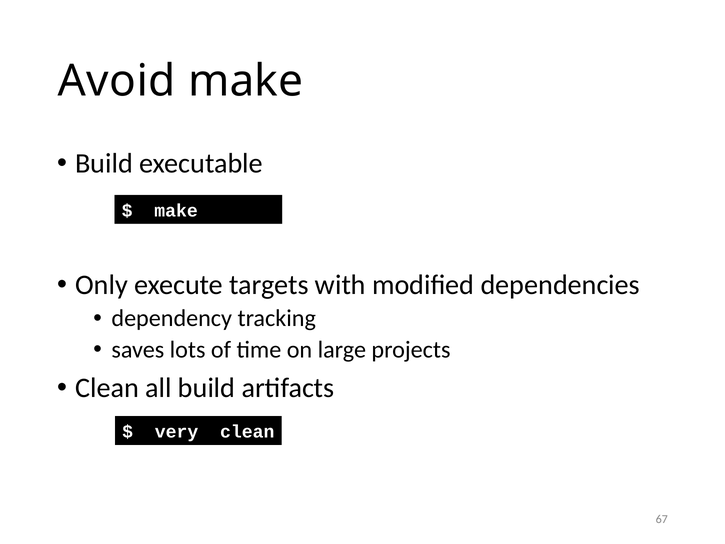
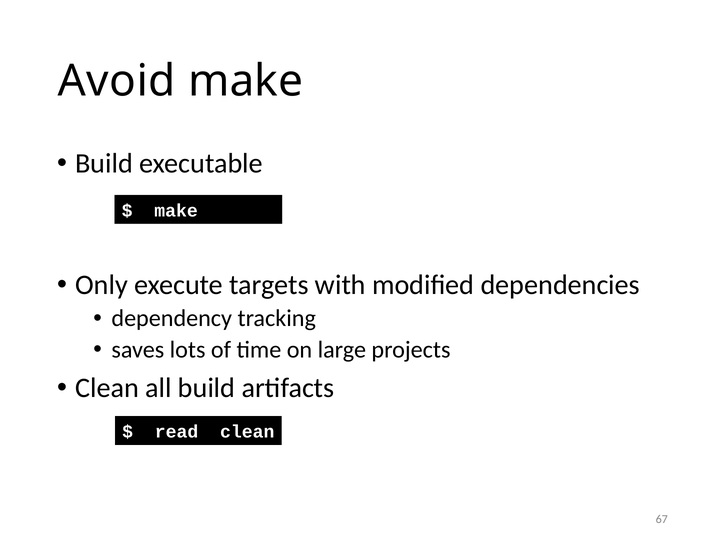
very: very -> read
